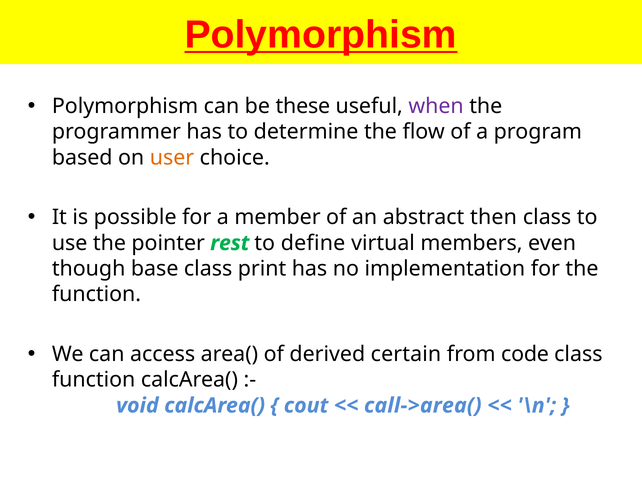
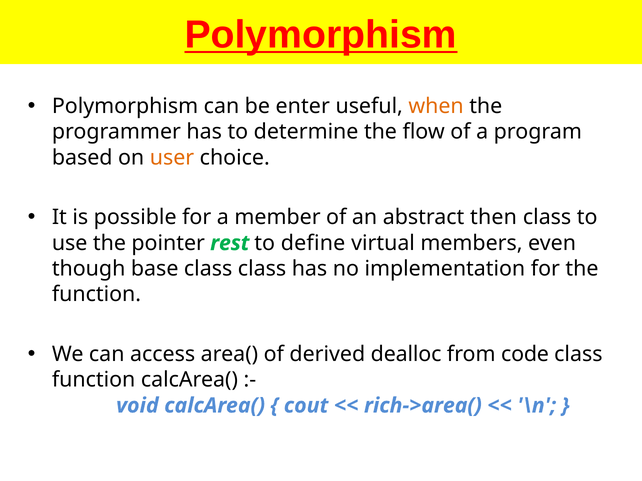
these: these -> enter
when colour: purple -> orange
class print: print -> class
certain: certain -> dealloc
call->area(: call->area( -> rich->area(
